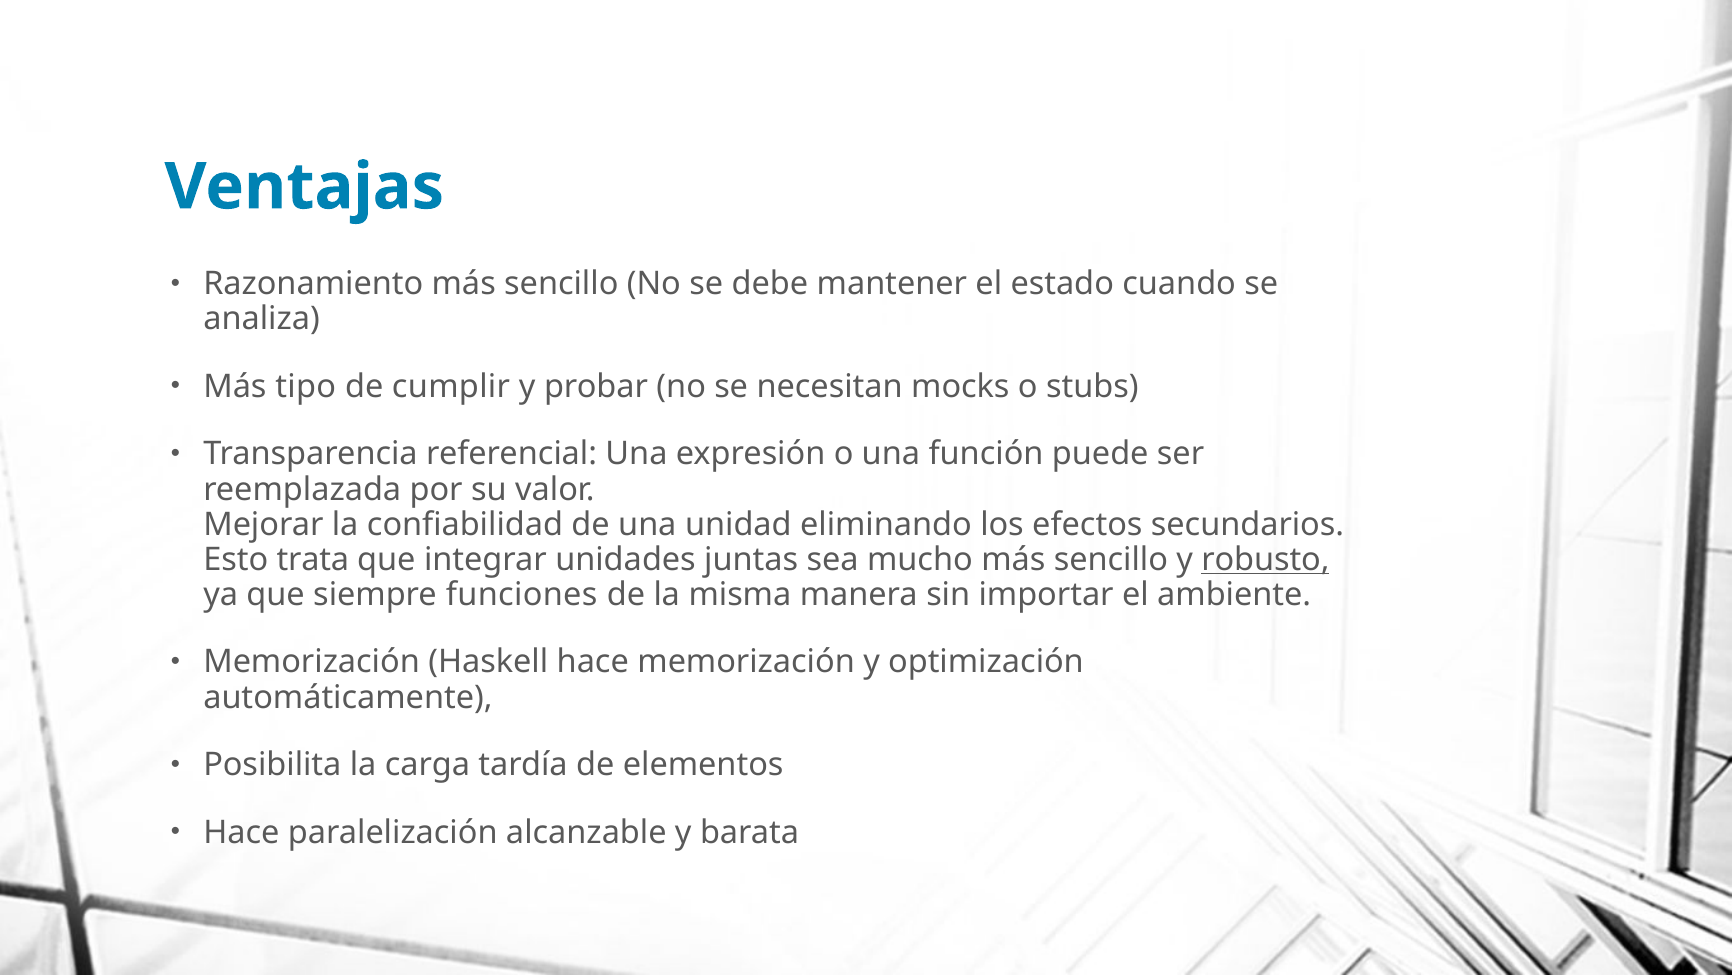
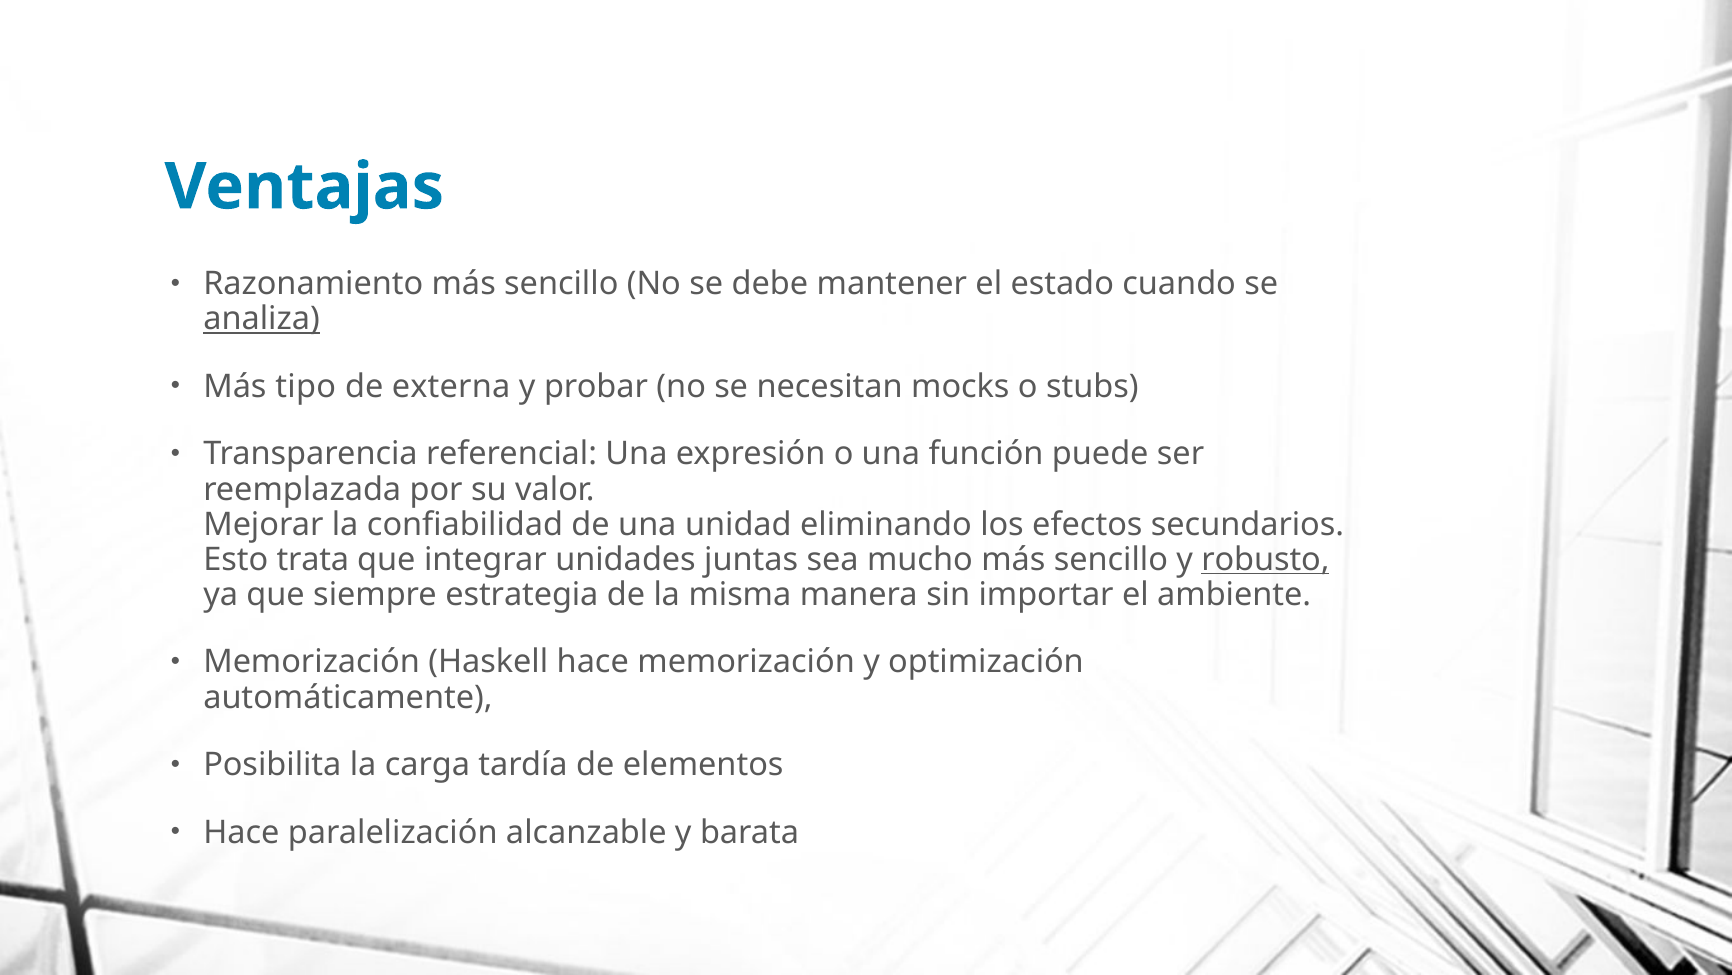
analiza underline: none -> present
cumplir: cumplir -> externa
funciones: funciones -> estrategia
